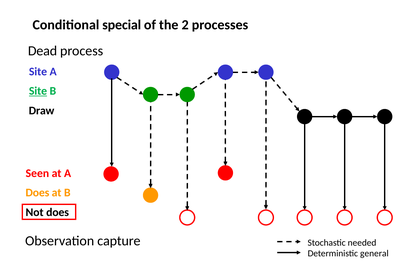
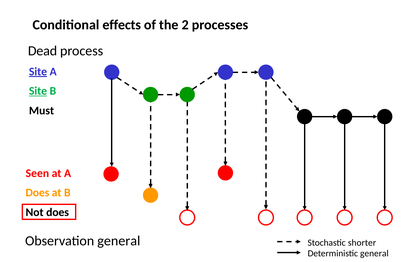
special: special -> effects
Site at (38, 71) underline: none -> present
Draw: Draw -> Must
Observation capture: capture -> general
needed: needed -> shorter
